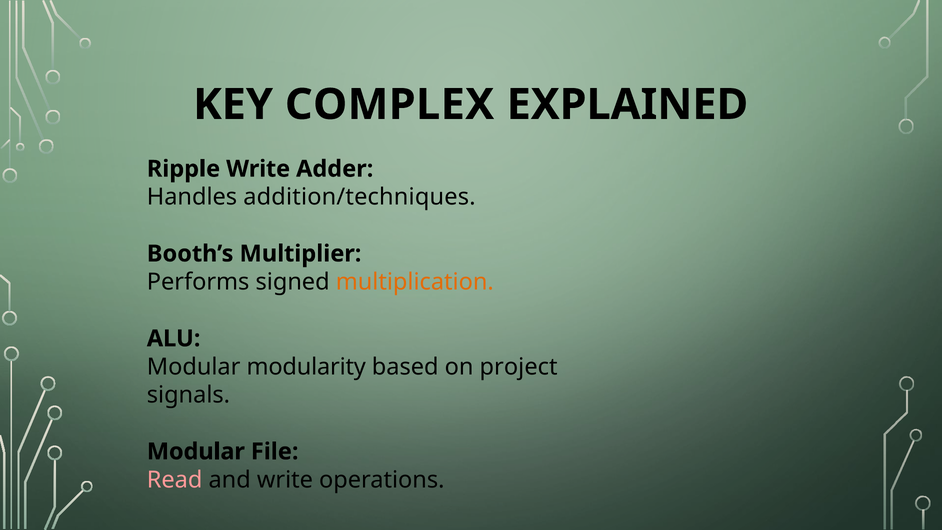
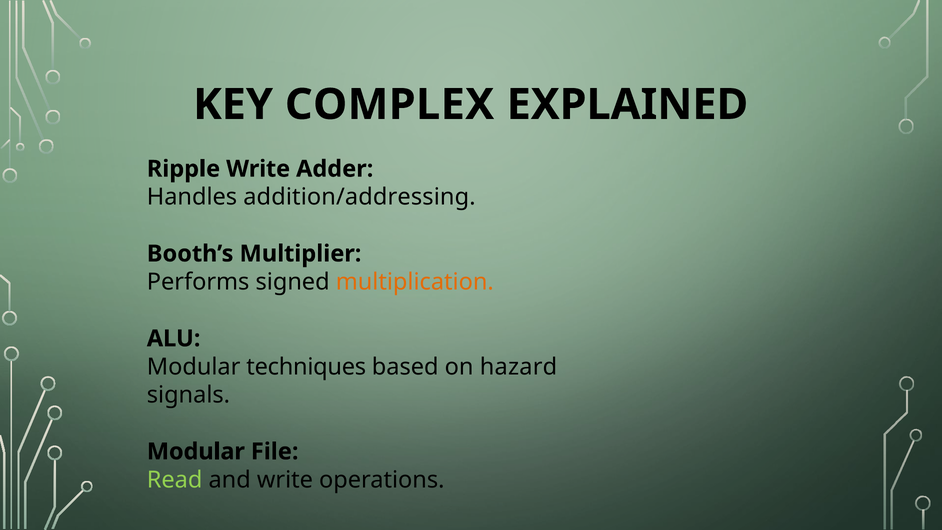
addition/techniques: addition/techniques -> addition/addressing
modularity: modularity -> techniques
project: project -> hazard
Read colour: pink -> light green
